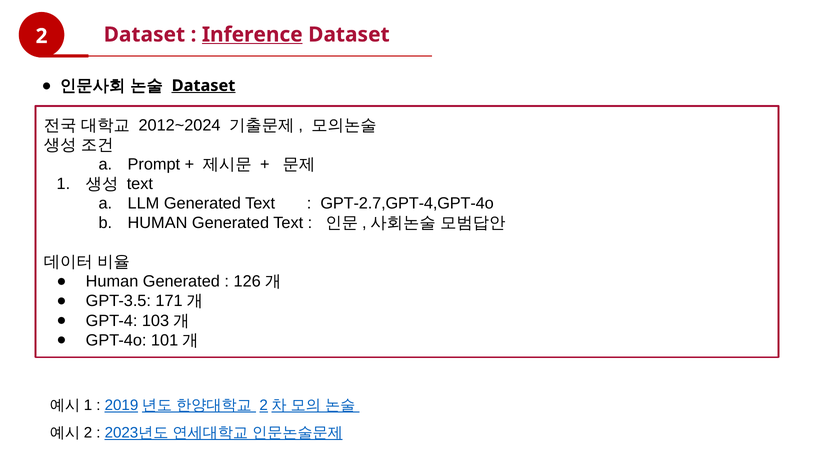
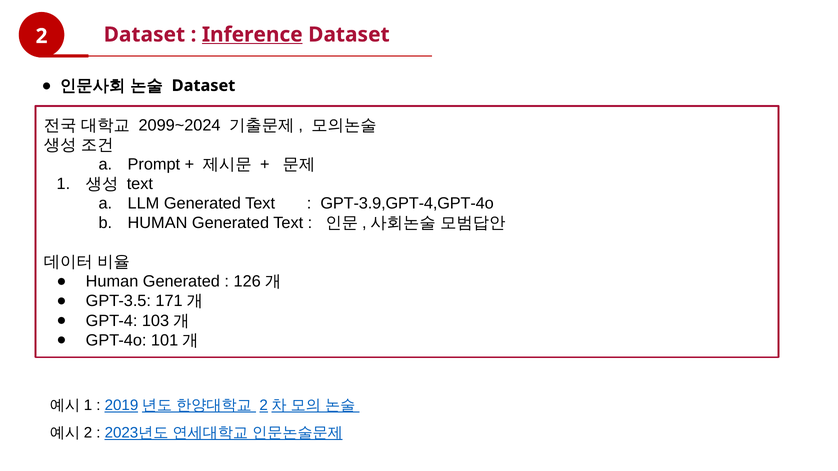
Dataset at (204, 86) underline: present -> none
2012~2024: 2012~2024 -> 2099~2024
GPT-2.7,GPT-4,GPT-4o: GPT-2.7,GPT-4,GPT-4o -> GPT-3.9,GPT-4,GPT-4o
